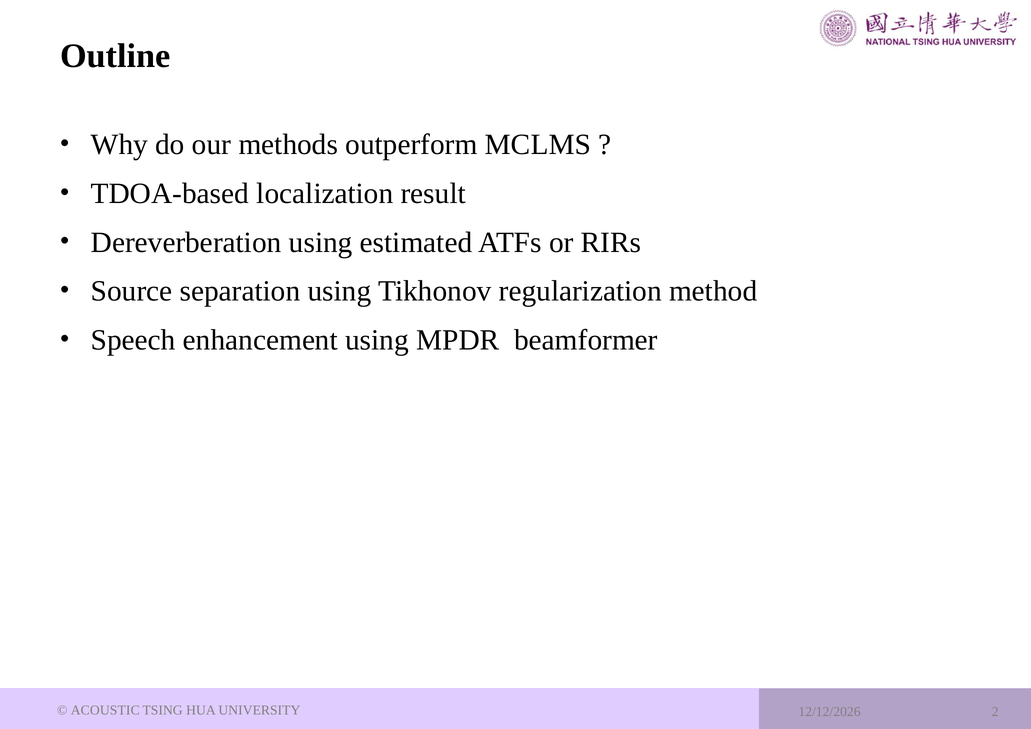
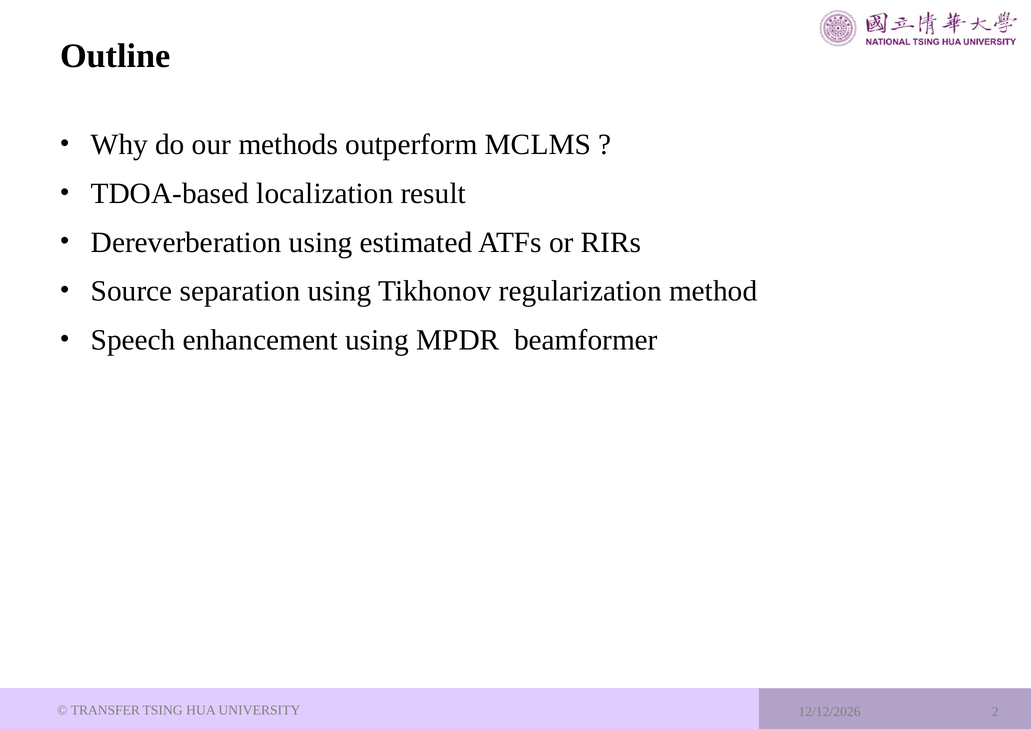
ACOUSTIC: ACOUSTIC -> TRANSFER
